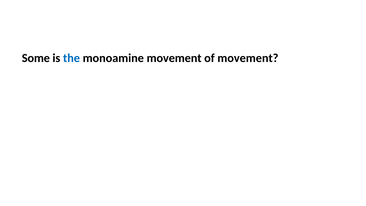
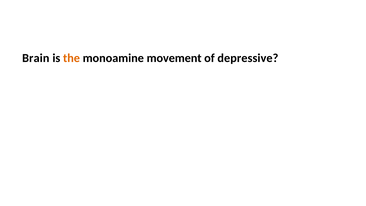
Some: Some -> Brain
the colour: blue -> orange
of movement: movement -> depressive
